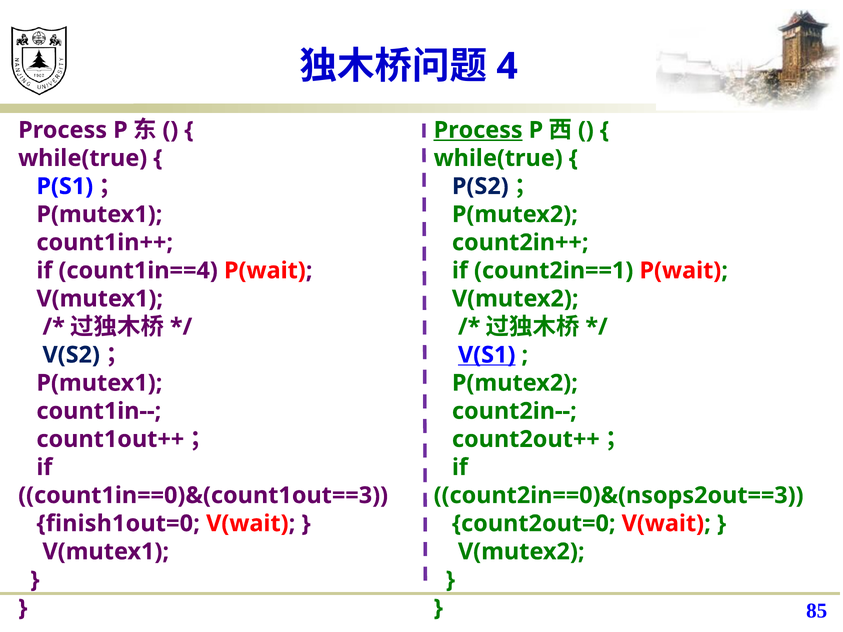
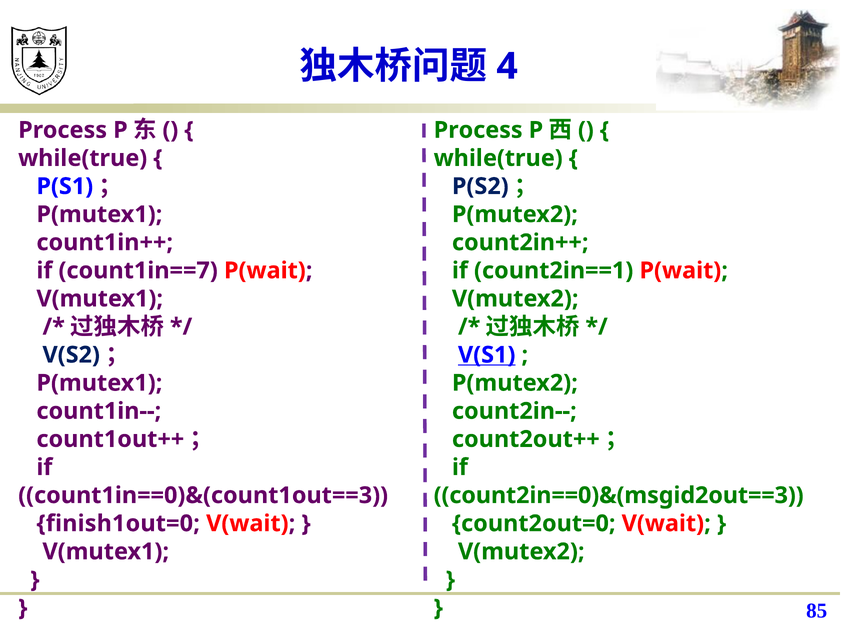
Process at (478, 130) underline: present -> none
count1in==4: count1in==4 -> count1in==7
count2in==0)&(nsops2out==3: count2in==0)&(nsops2out==3 -> count2in==0)&(msgid2out==3
